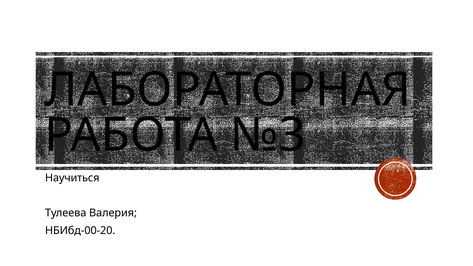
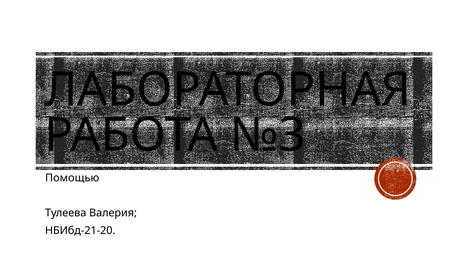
Научиться: Научиться -> Помощью
НБИбд-00-20: НБИбд-00-20 -> НБИбд-21-20
